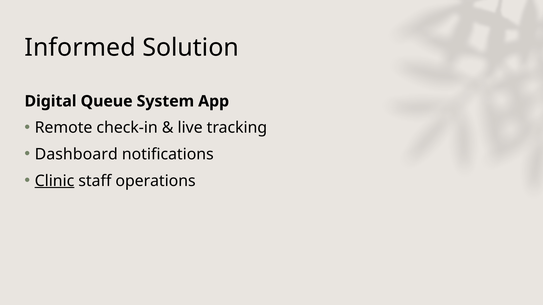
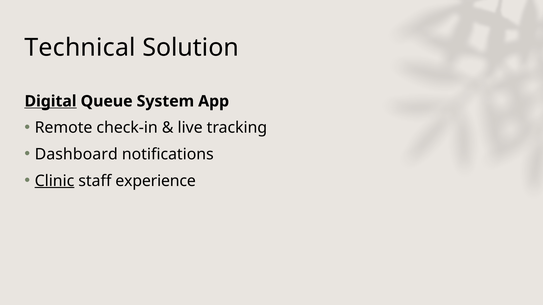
Informed: Informed -> Technical
Digital underline: none -> present
operations: operations -> experience
